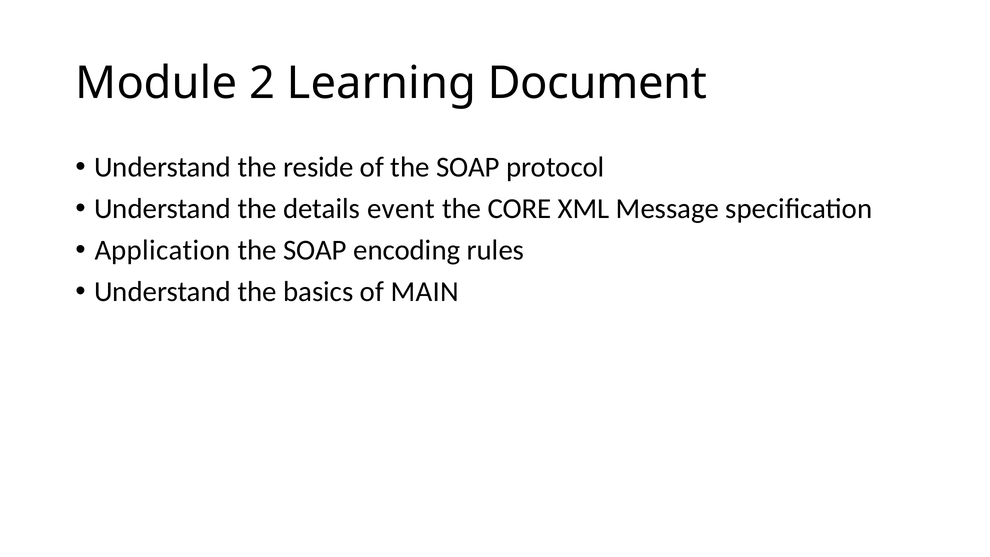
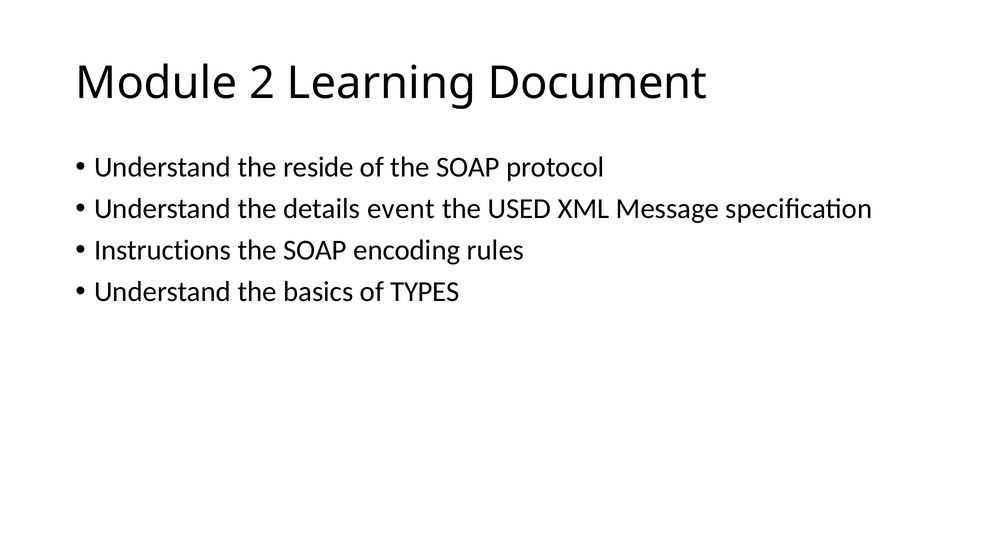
CORE: CORE -> USED
Application: Application -> Instructions
MAIN: MAIN -> TYPES
